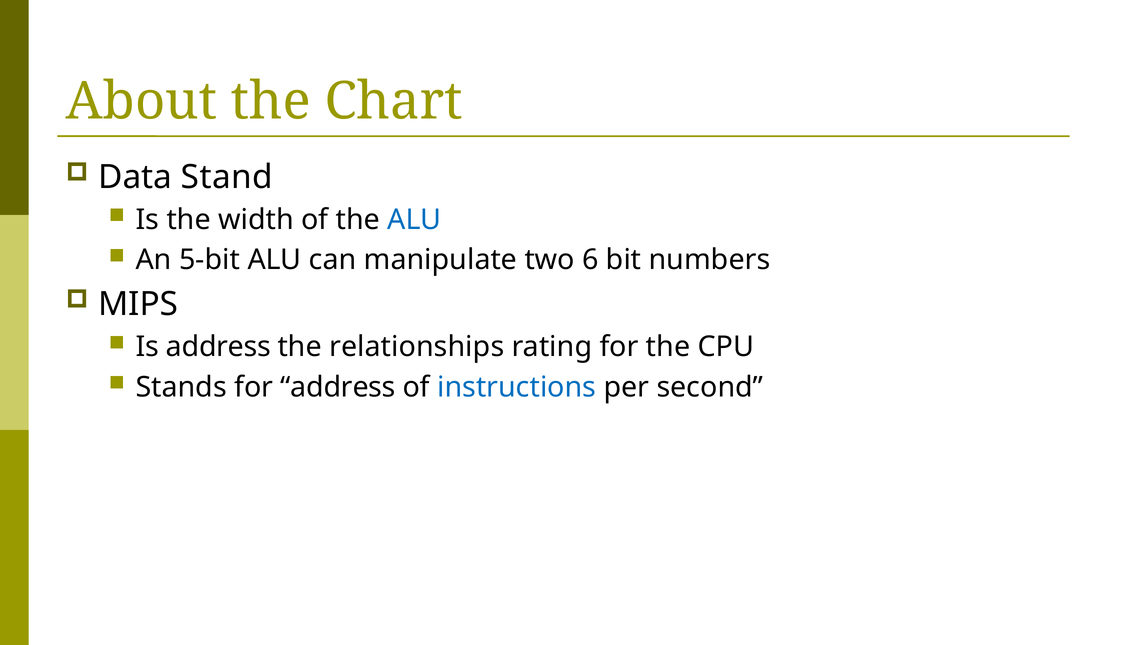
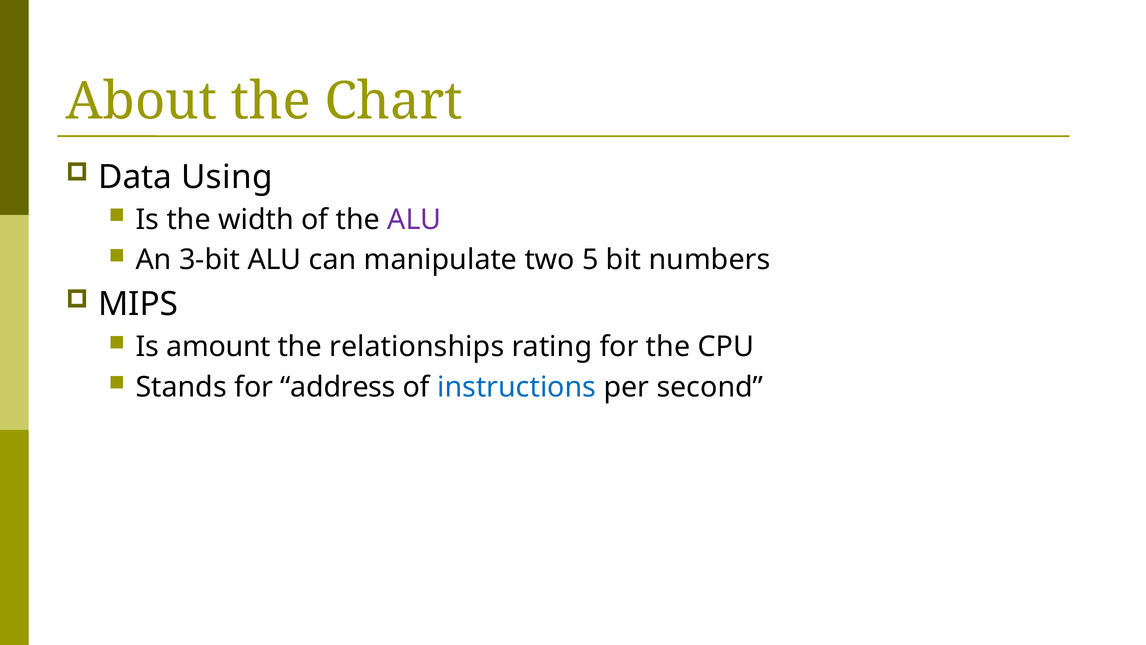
Stand: Stand -> Using
ALU at (414, 220) colour: blue -> purple
5-bit: 5-bit -> 3-bit
6: 6 -> 5
Is address: address -> amount
